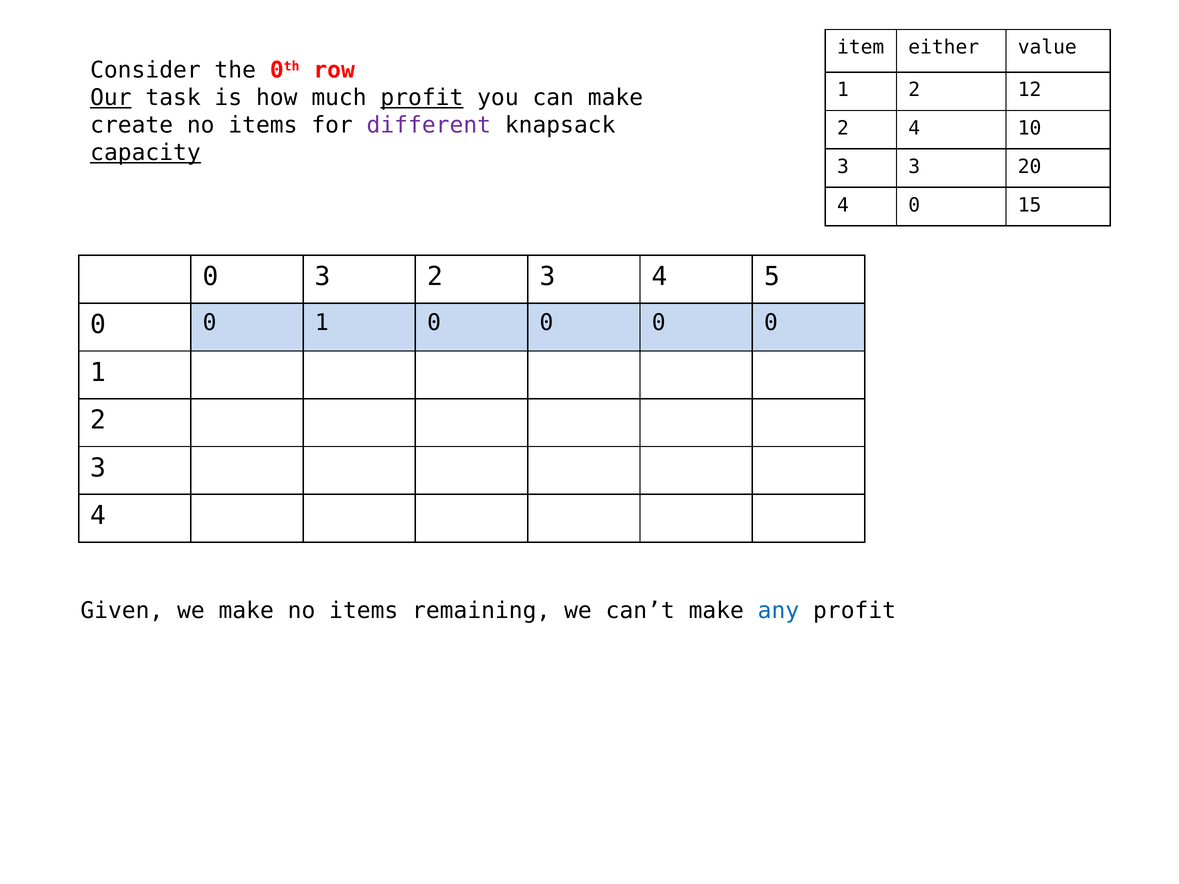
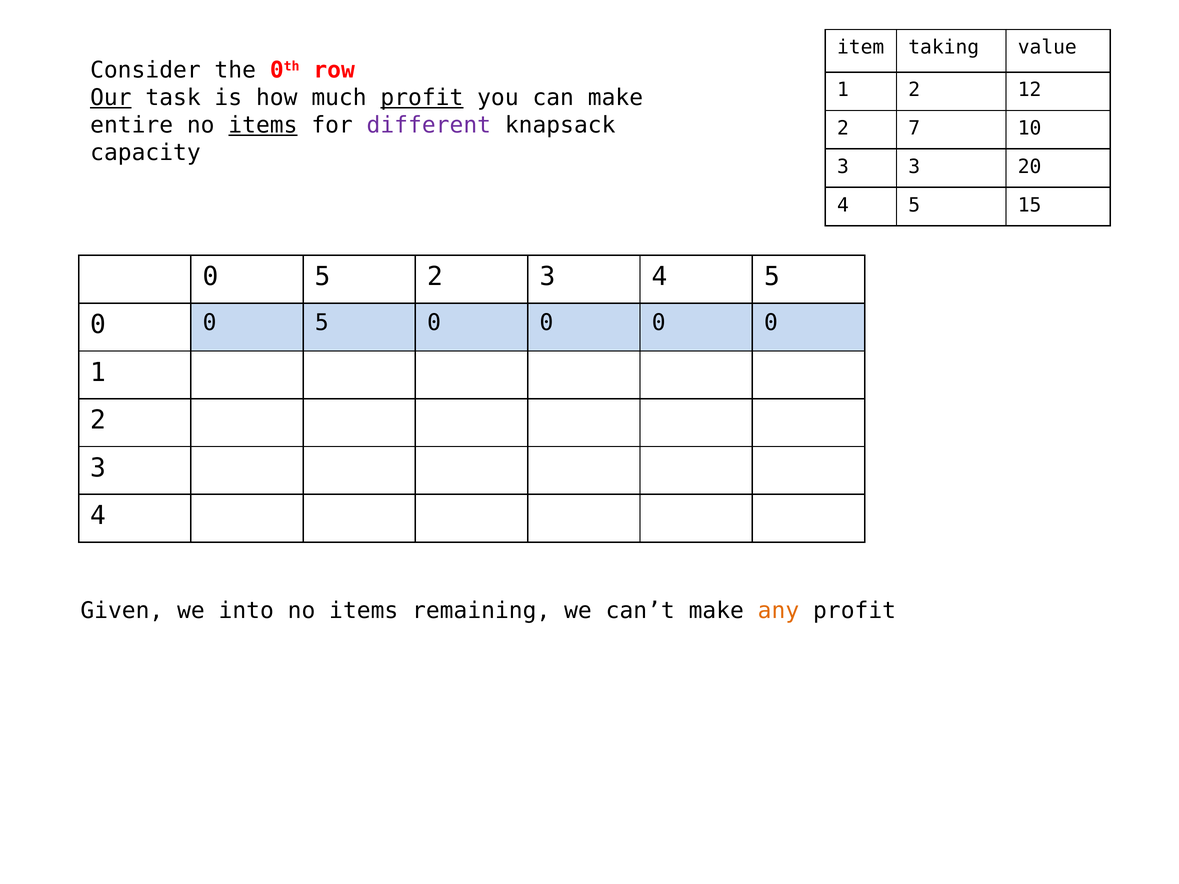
either: either -> taking
create: create -> entire
items at (263, 125) underline: none -> present
2 4: 4 -> 7
capacity underline: present -> none
0 at (914, 205): 0 -> 5
3 at (323, 277): 3 -> 5
1 at (322, 323): 1 -> 5
we make: make -> into
any colour: blue -> orange
